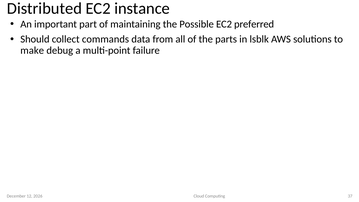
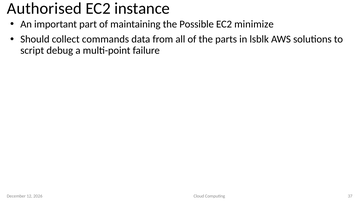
Distributed: Distributed -> Authorised
preferred: preferred -> minimize
make: make -> script
